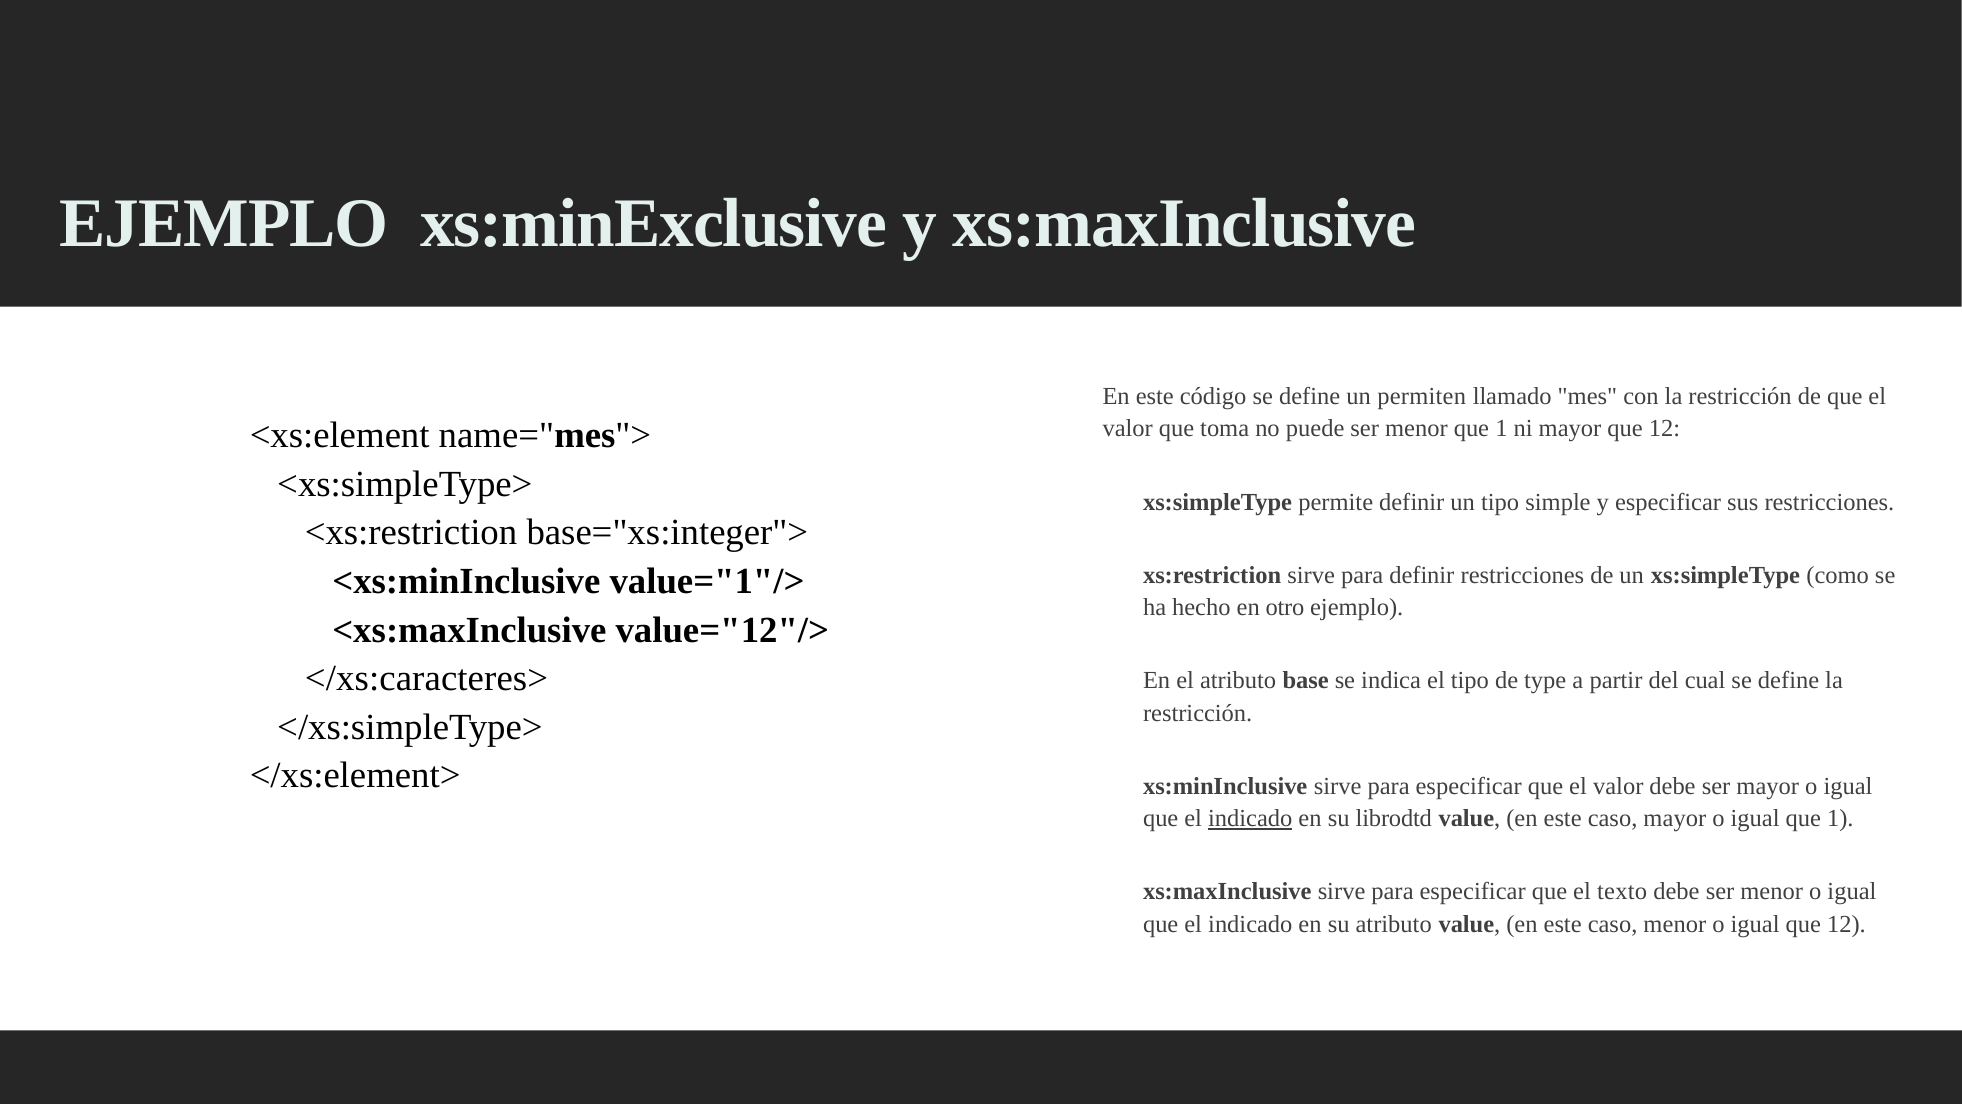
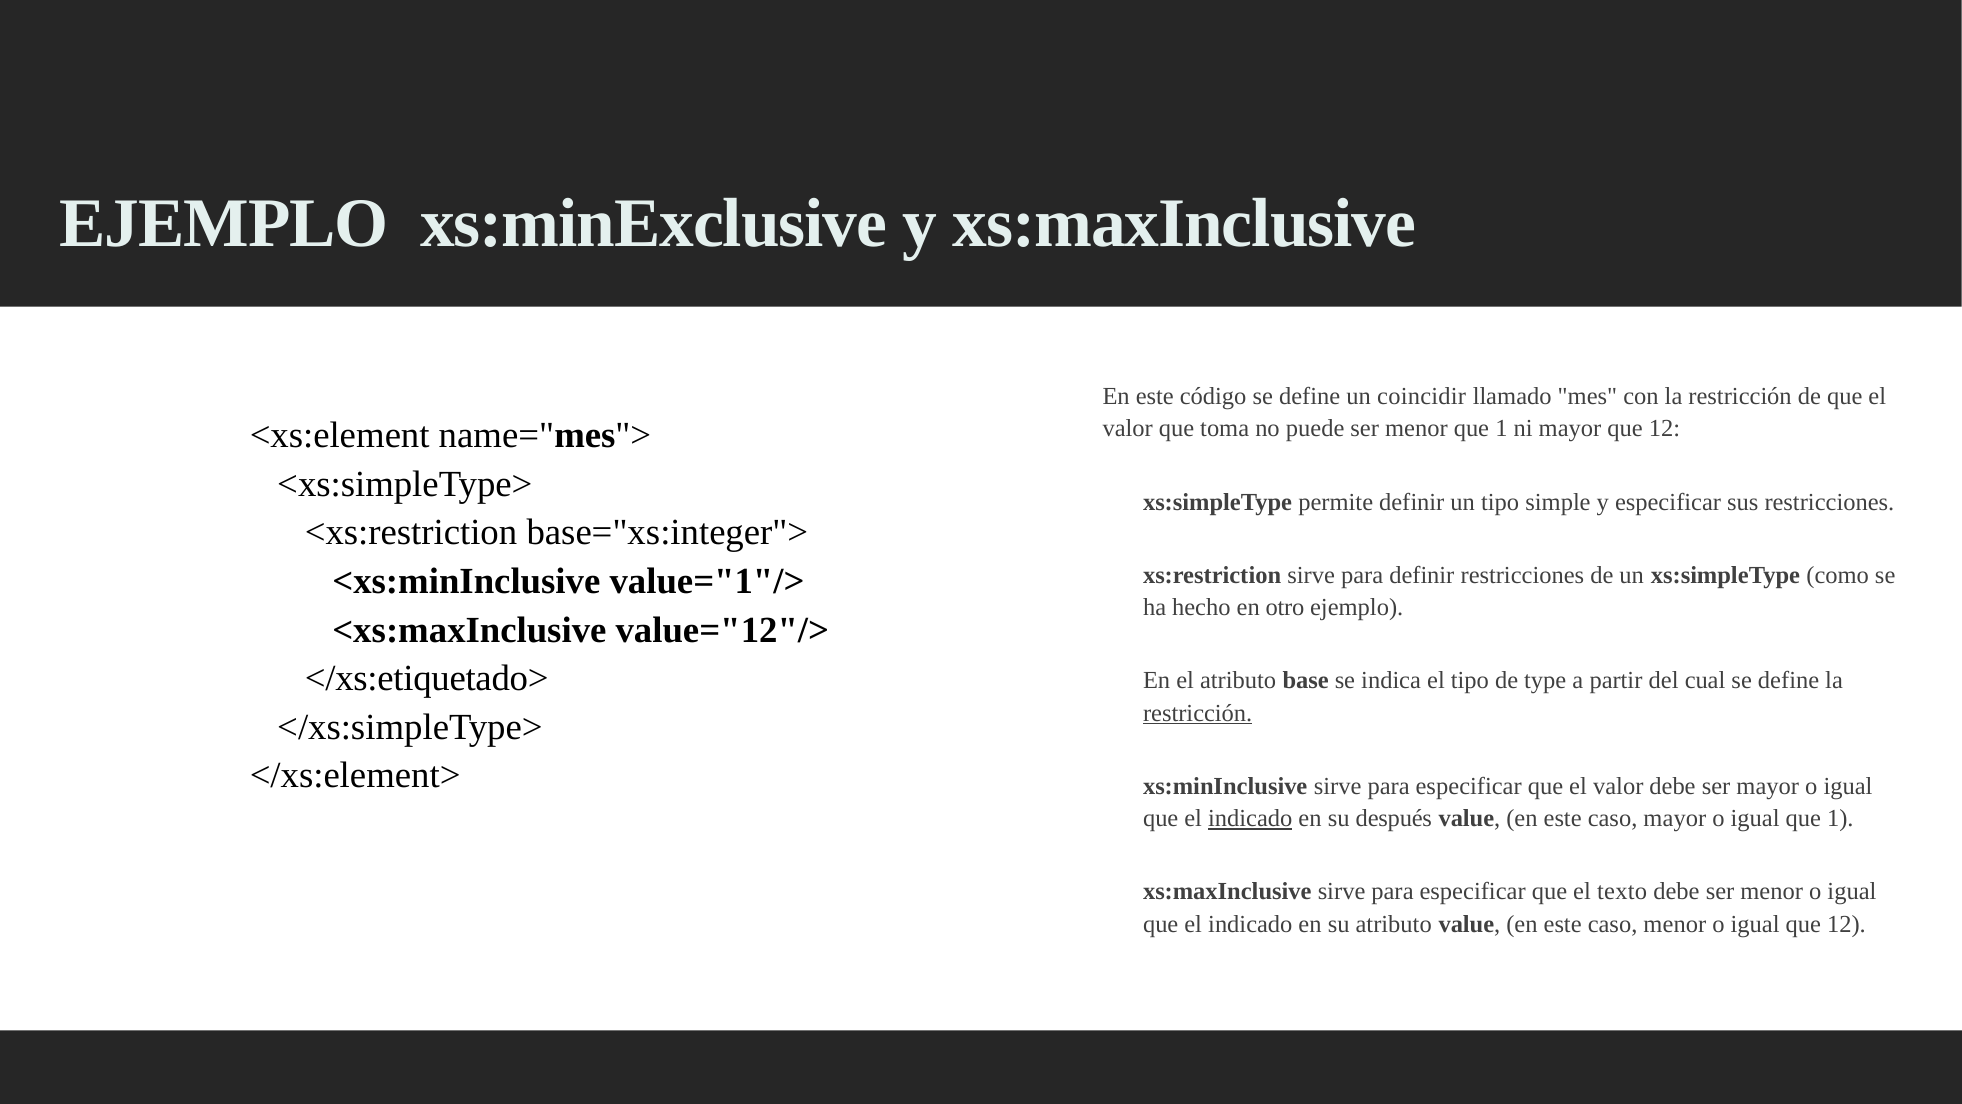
permiten: permiten -> coincidir
</xs:caracteres>: </xs:caracteres> -> </xs:etiquetado>
restricción at (1198, 713) underline: none -> present
librodtd: librodtd -> después
